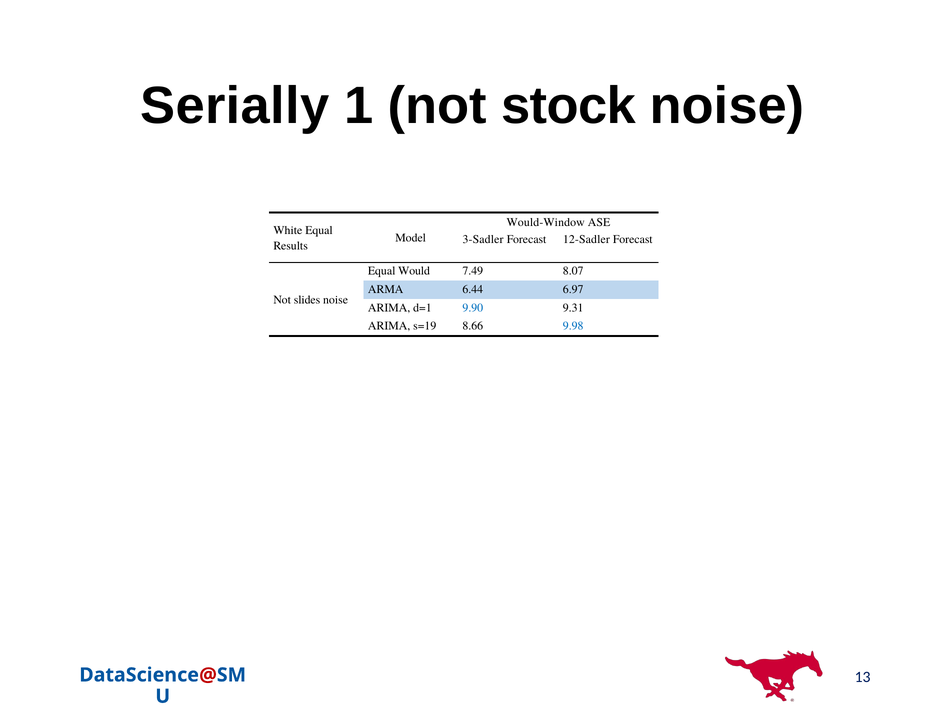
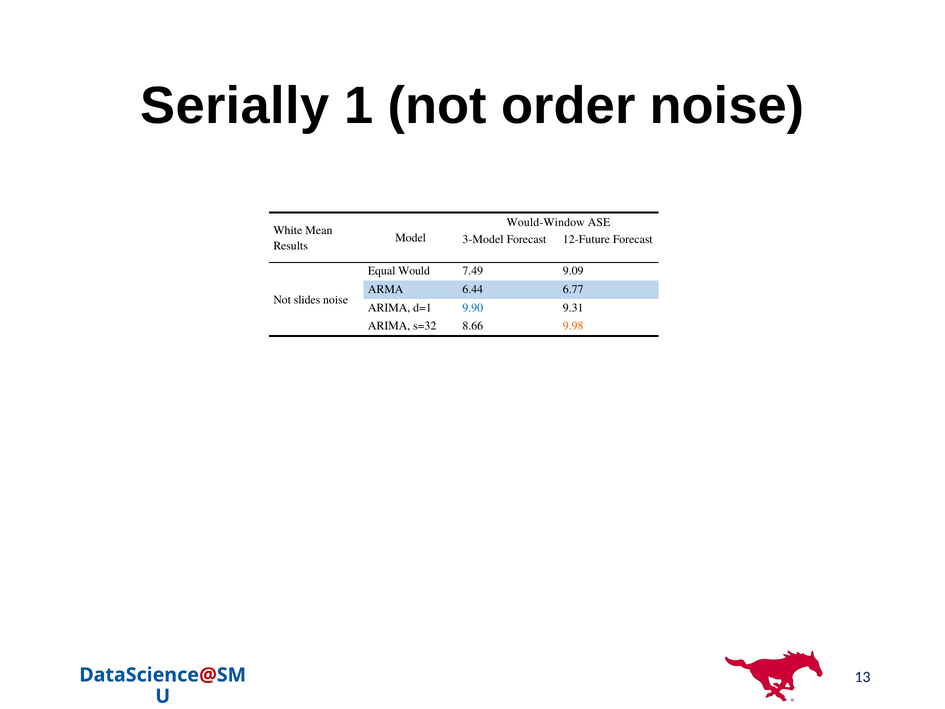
stock: stock -> order
White Equal: Equal -> Mean
3-Sadler: 3-Sadler -> 3-Model
12-Sadler: 12-Sadler -> 12-Future
8.07: 8.07 -> 9.09
6.97: 6.97 -> 6.77
s=19: s=19 -> s=32
9.98 colour: blue -> orange
